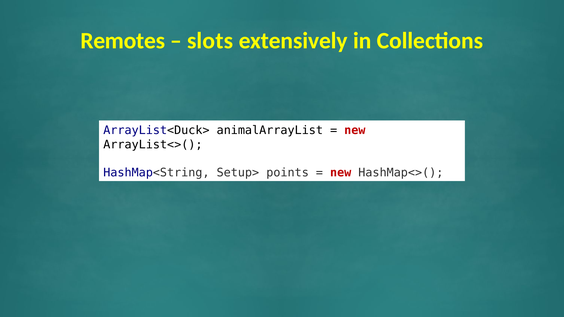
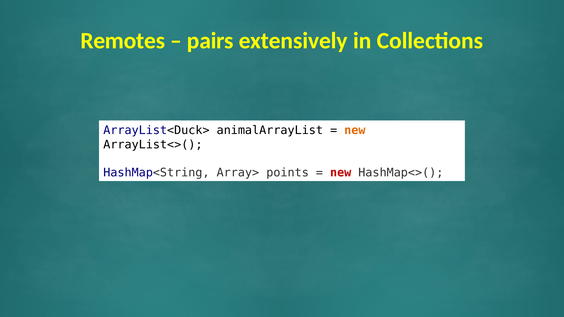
slots: slots -> pairs
new at (355, 131) colour: red -> orange
Setup>: Setup> -> Array>
